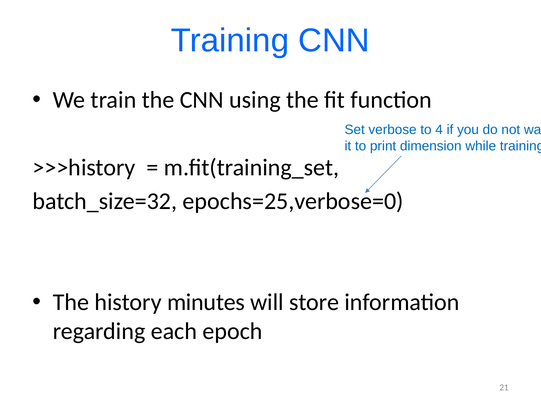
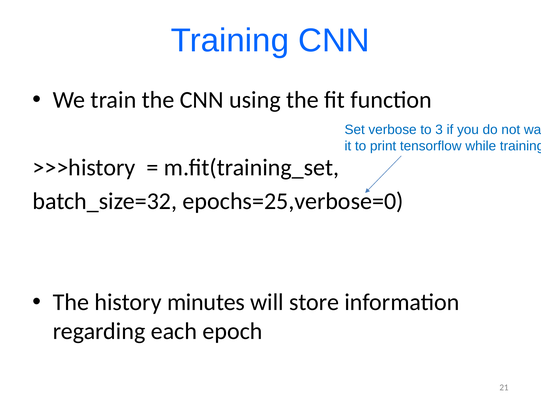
4: 4 -> 3
dimension: dimension -> tensorflow
